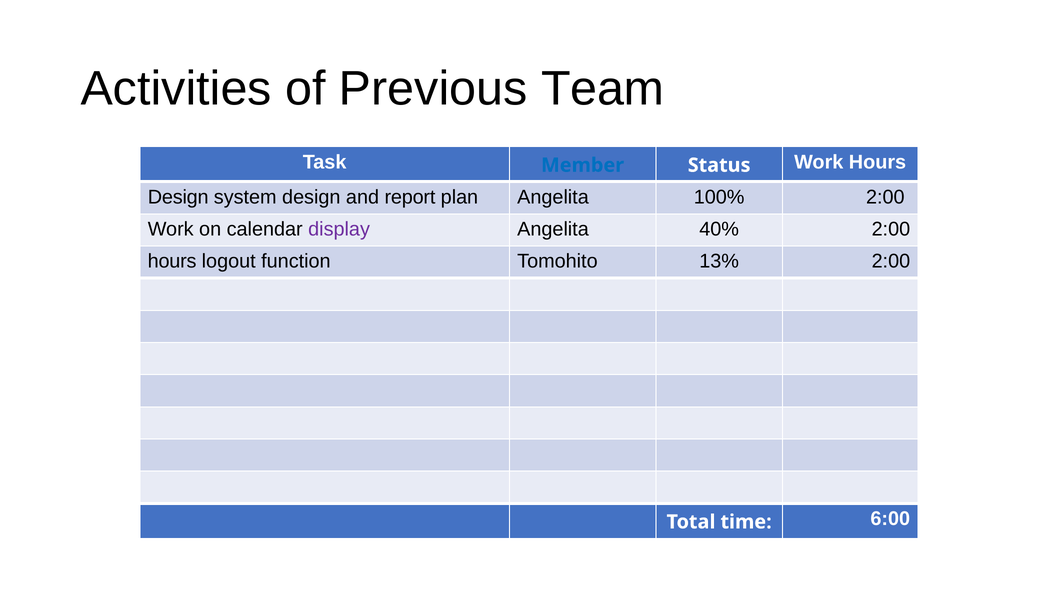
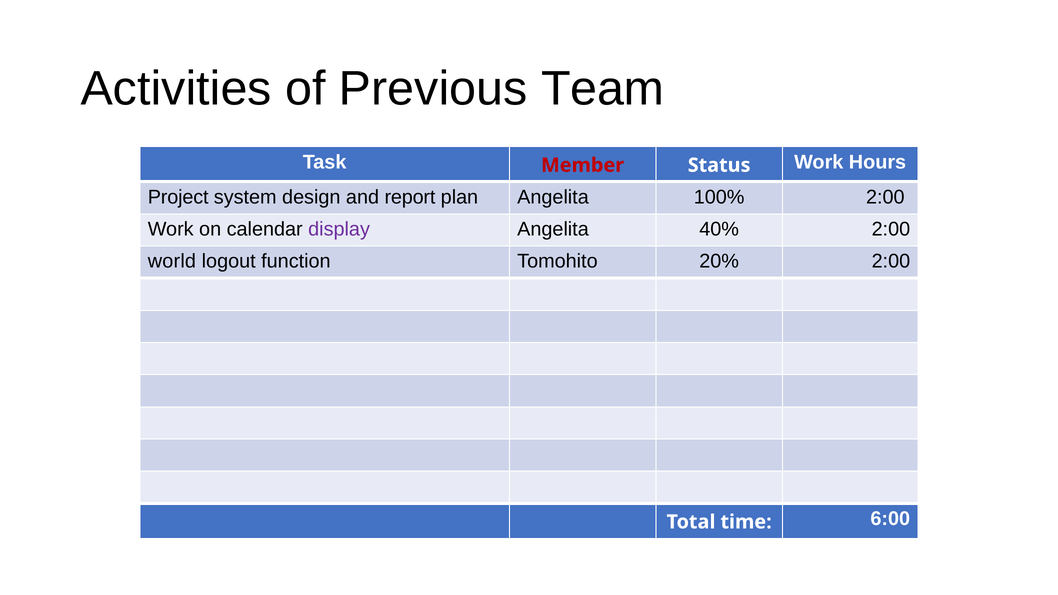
Member colour: blue -> red
Design at (178, 197): Design -> Project
hours at (172, 261): hours -> world
13%: 13% -> 20%
